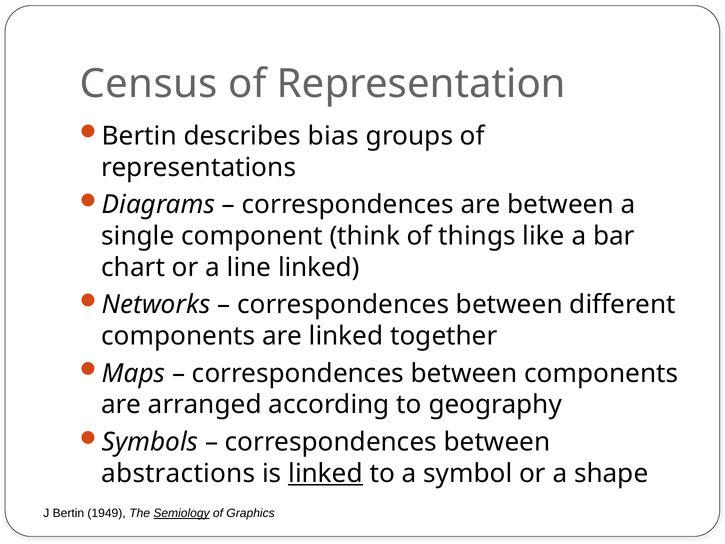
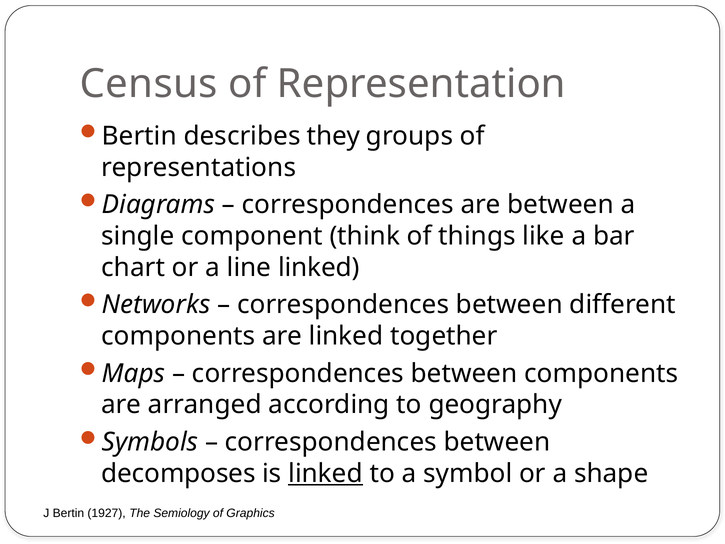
bias: bias -> they
abstractions: abstractions -> decomposes
1949: 1949 -> 1927
Semiology underline: present -> none
